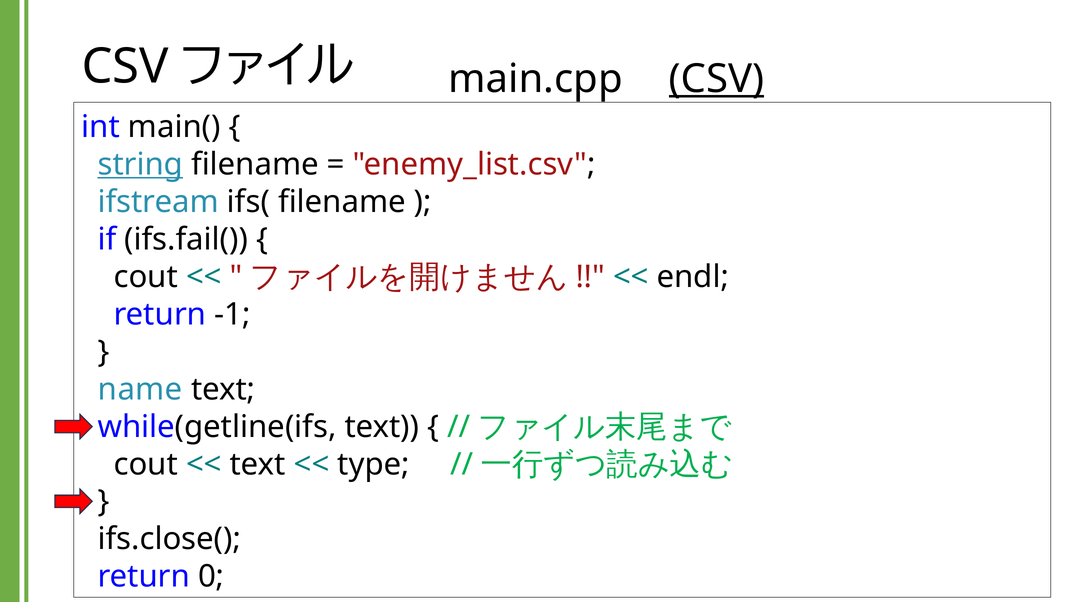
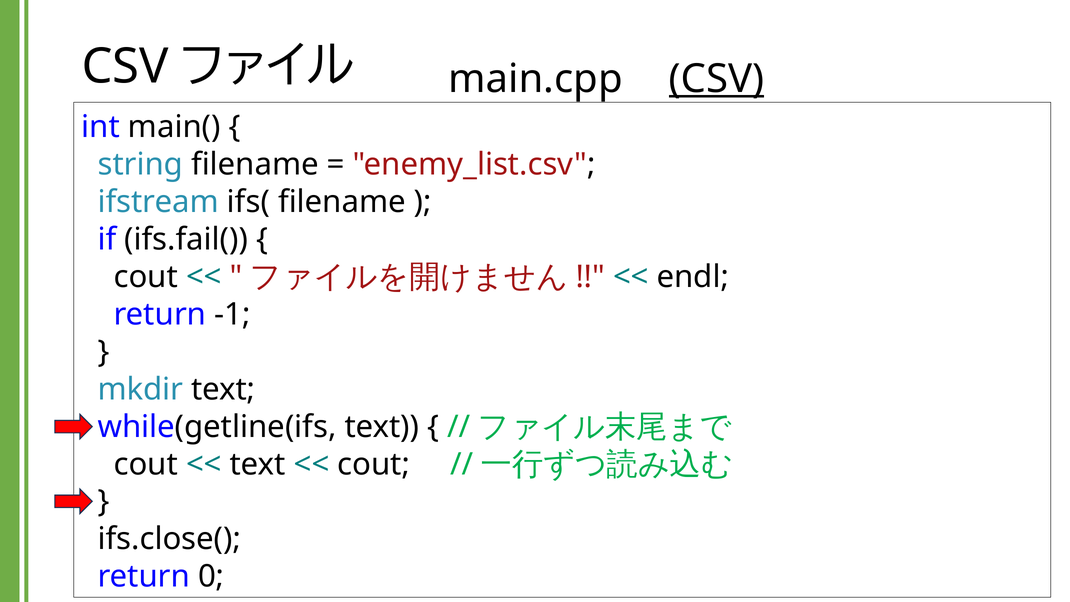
string underline: present -> none
name: name -> mkdir
type at (374, 464): type -> cout
